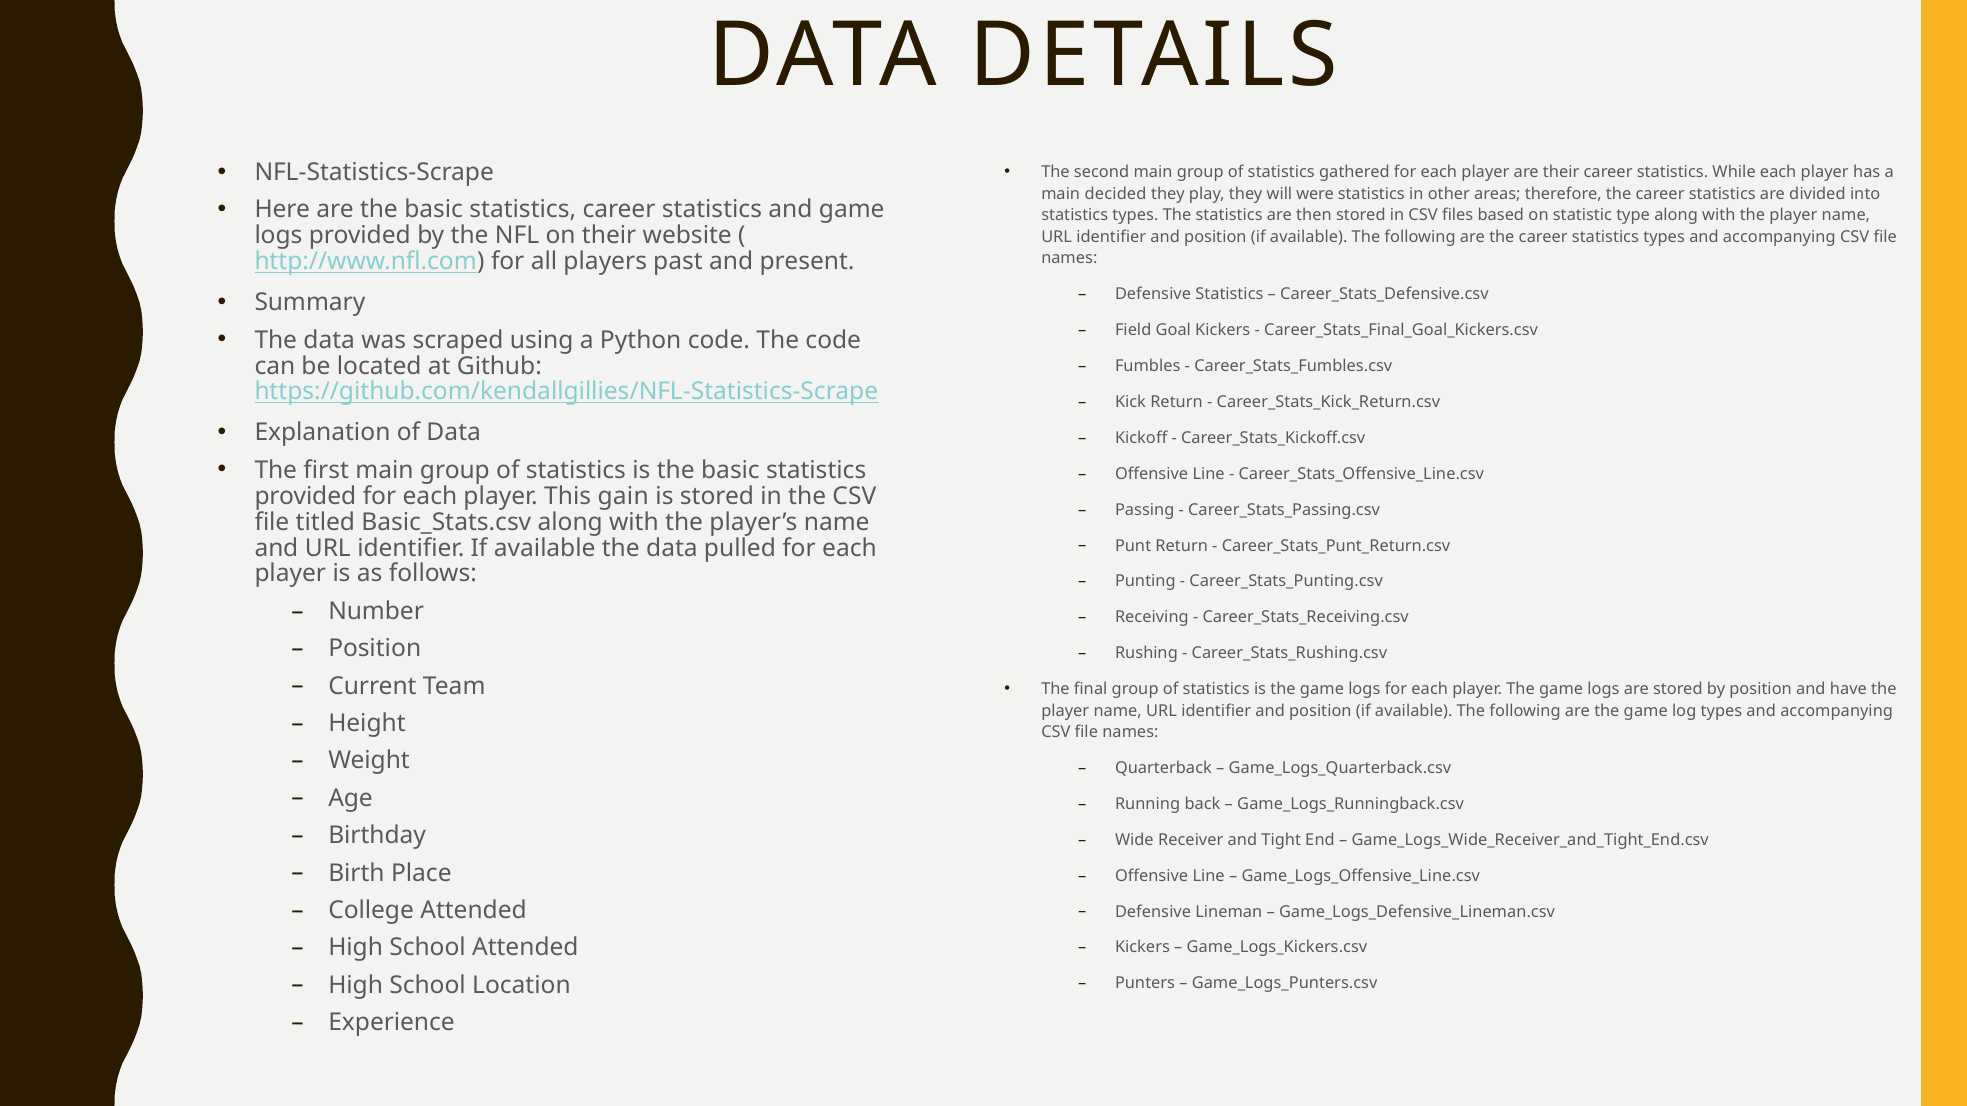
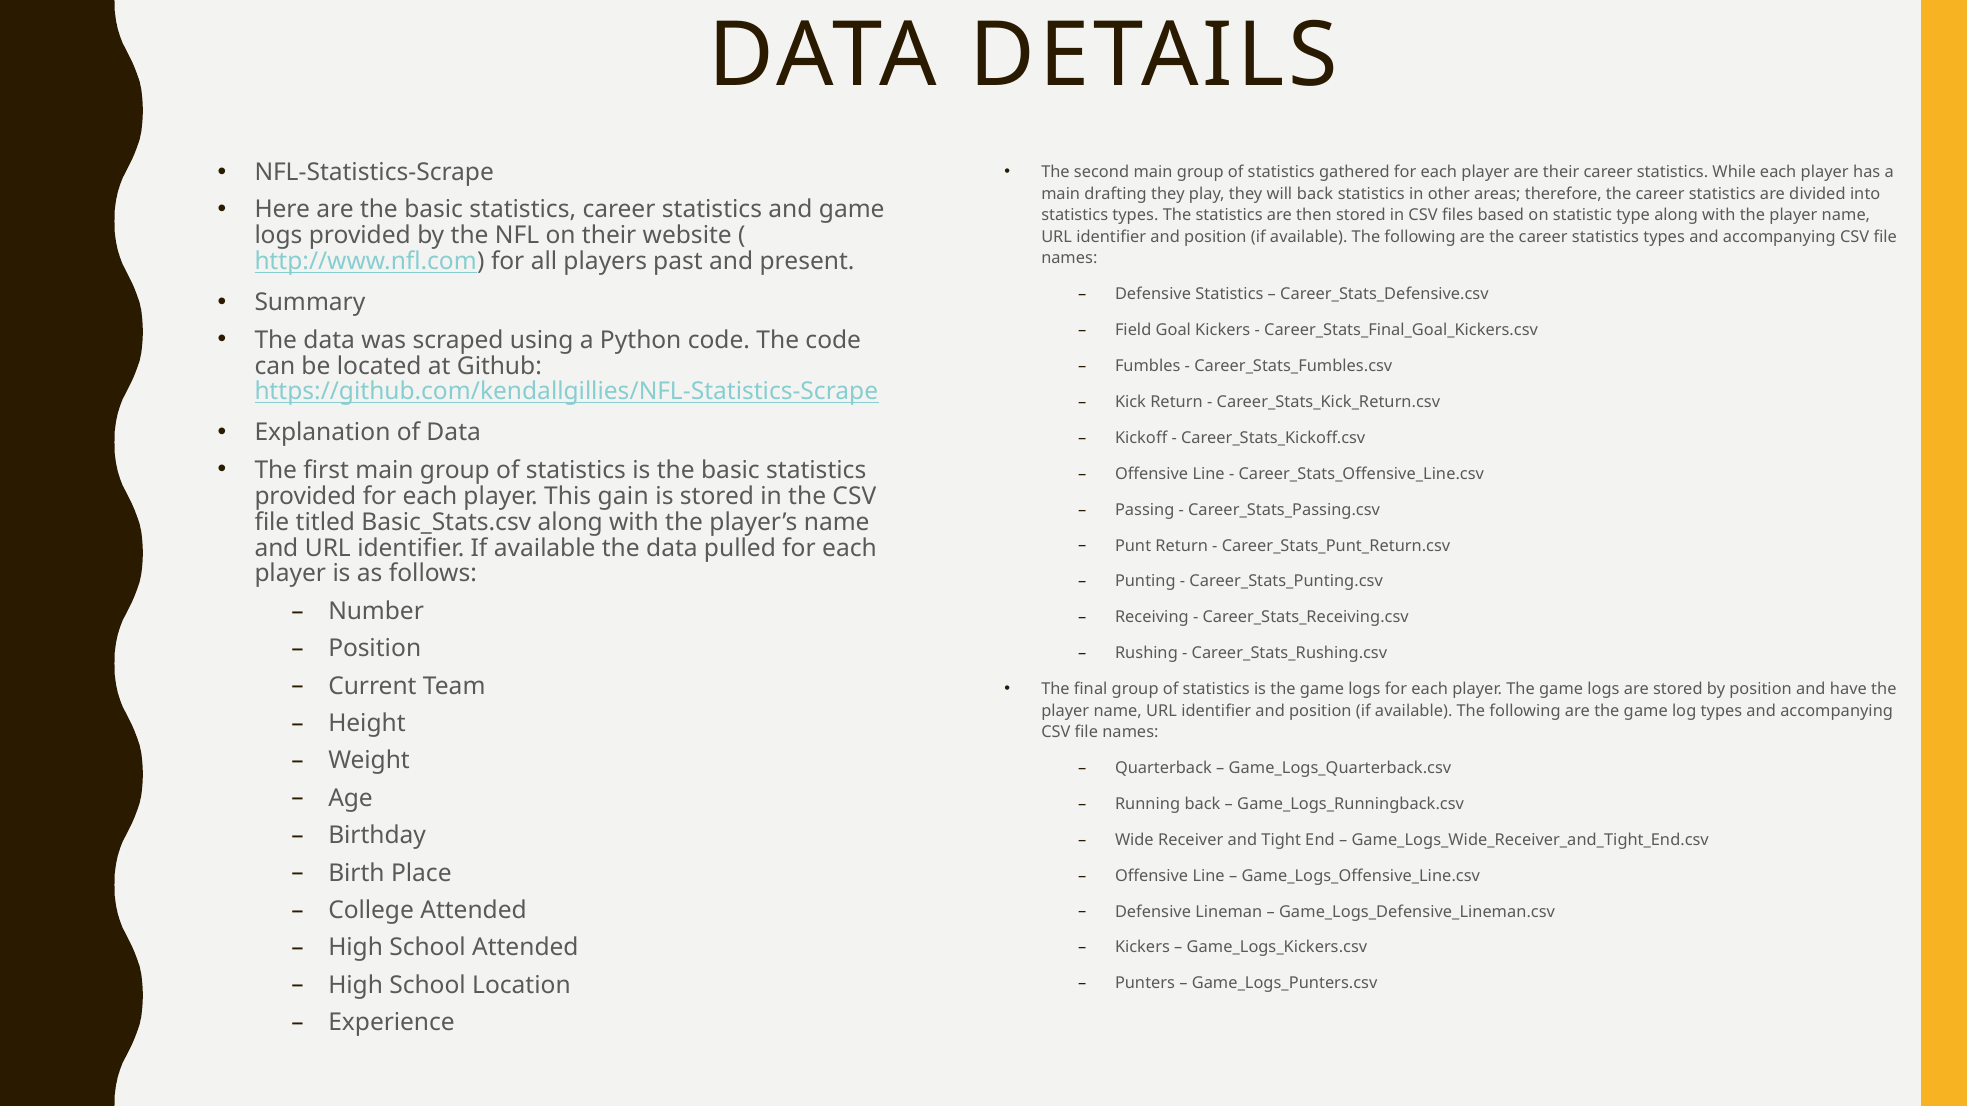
decided: decided -> drafting
will were: were -> back
